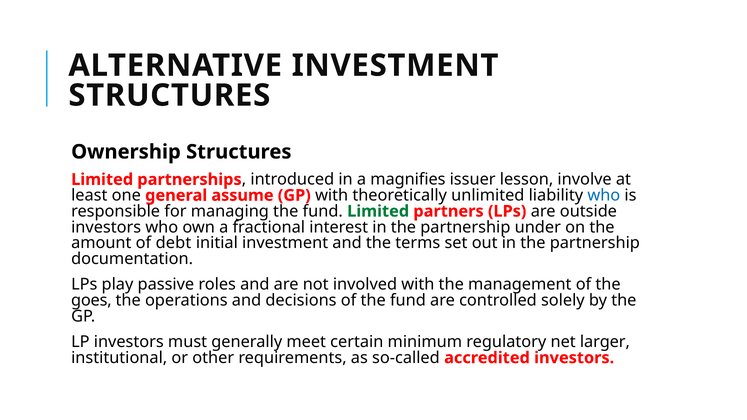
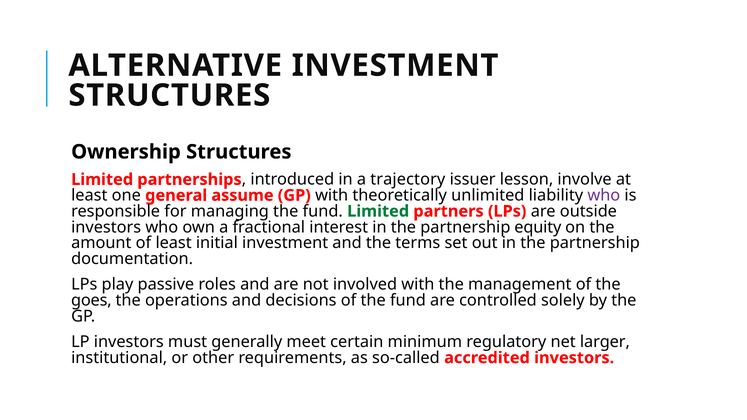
magnifies: magnifies -> trajectory
who at (604, 195) colour: blue -> purple
under: under -> equity
of debt: debt -> least
